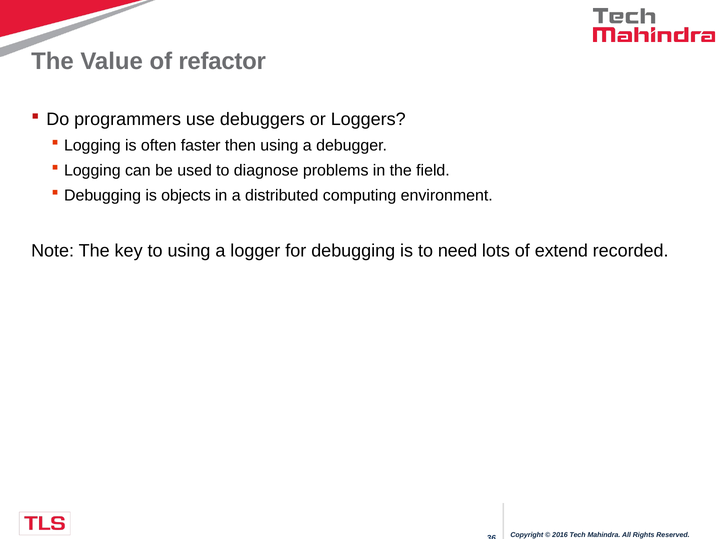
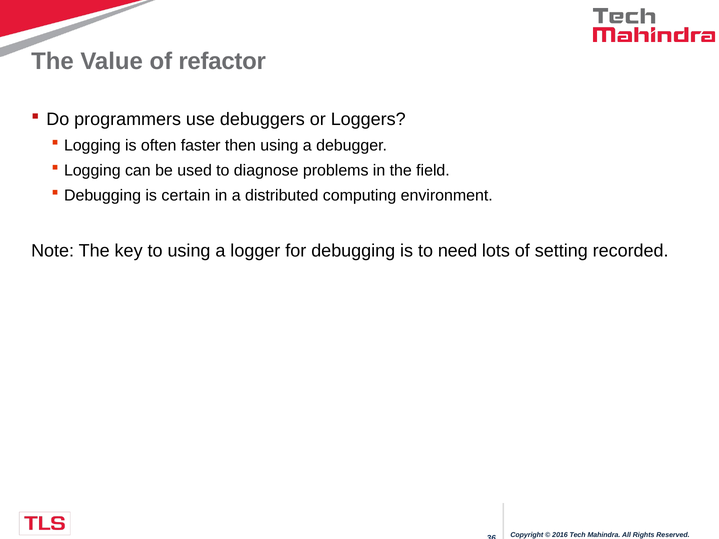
objects: objects -> certain
extend: extend -> setting
